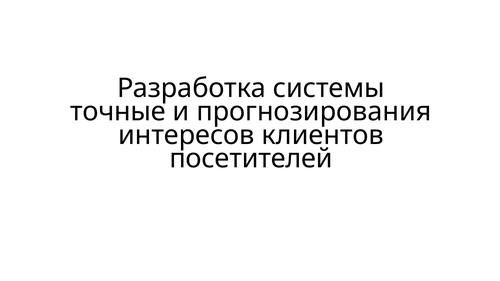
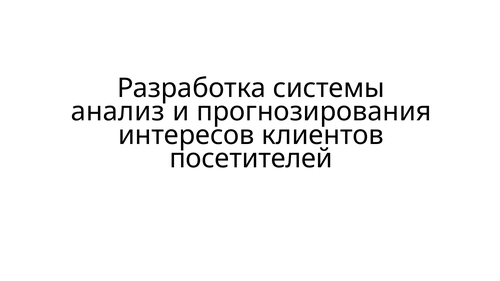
точные: точные -> анализ
